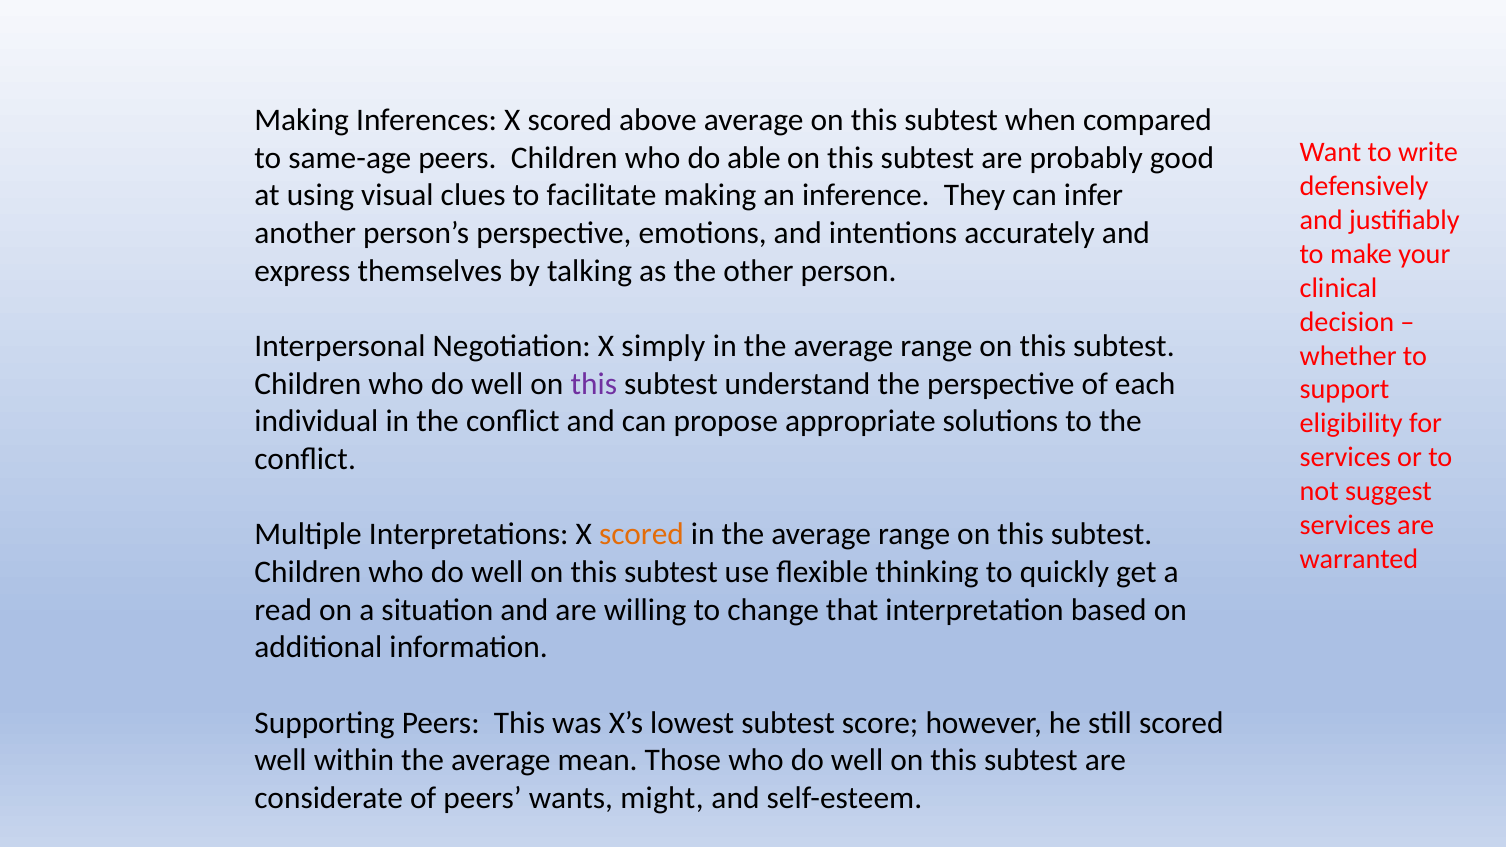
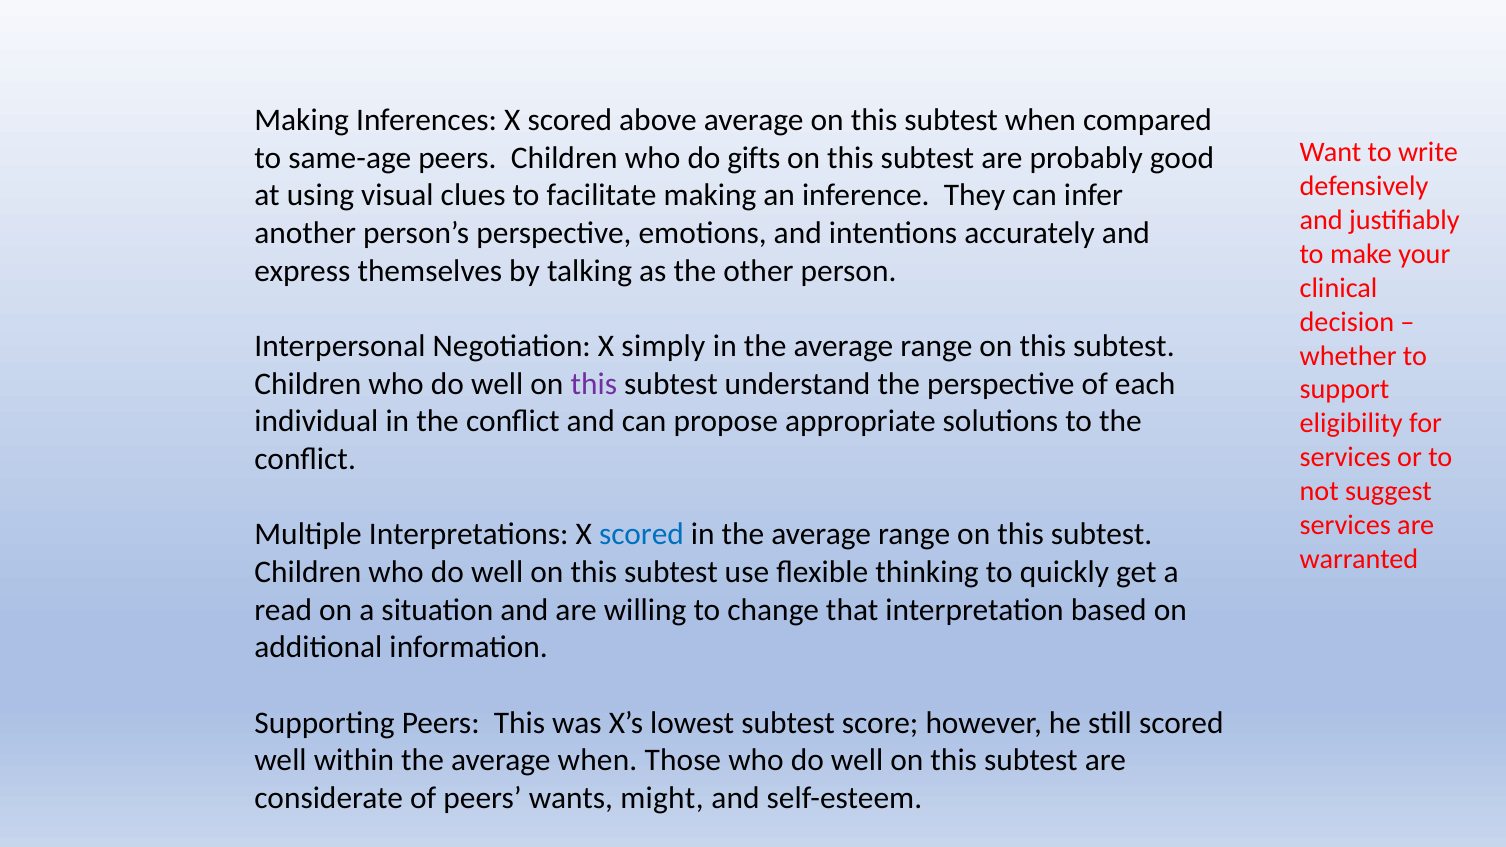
able: able -> gifts
scored at (641, 535) colour: orange -> blue
average mean: mean -> when
